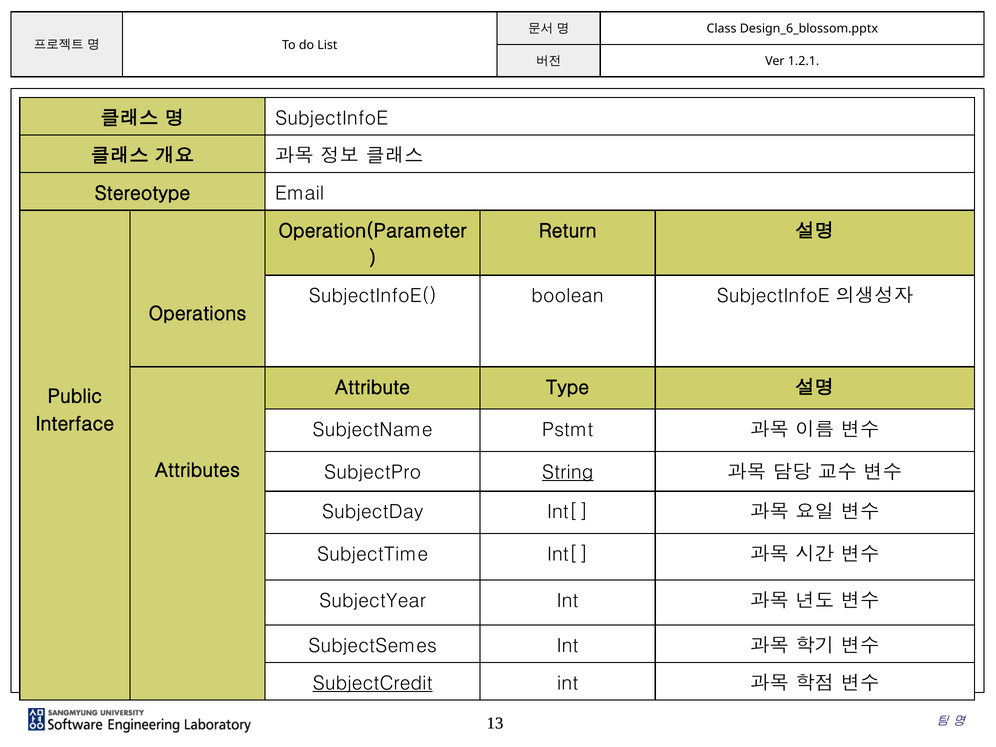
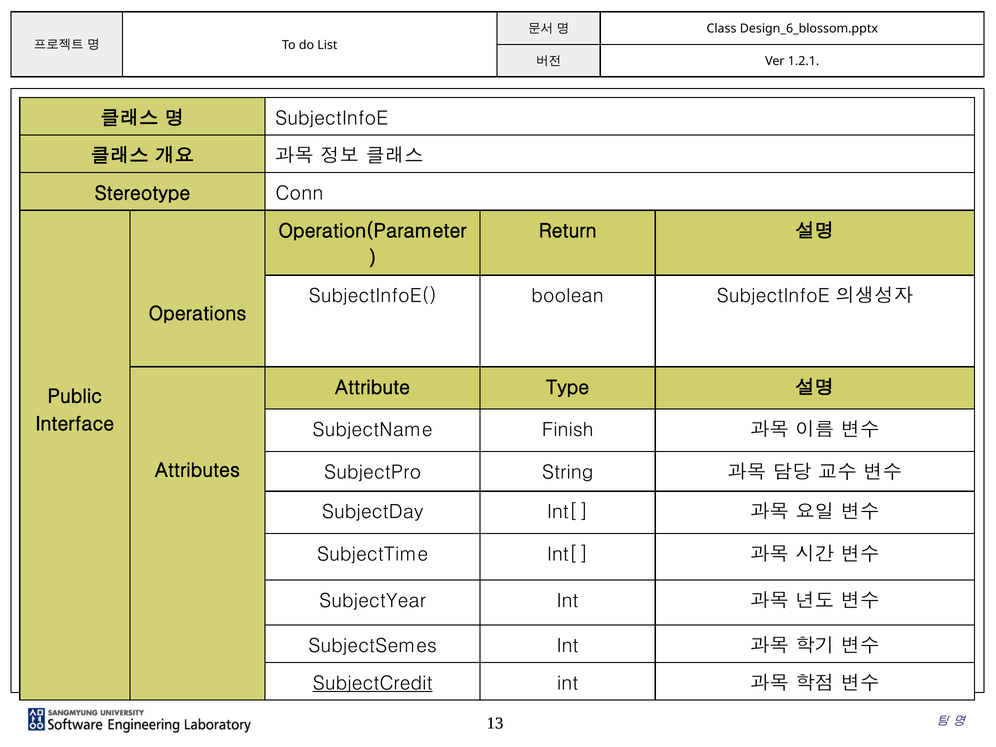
Email: Email -> Conn
Pstmt: Pstmt -> Finish
String underline: present -> none
